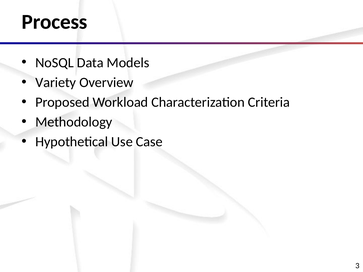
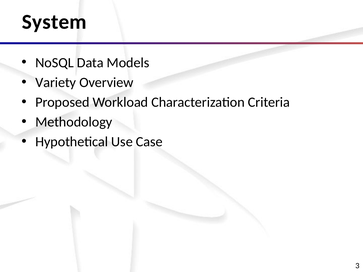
Process: Process -> System
